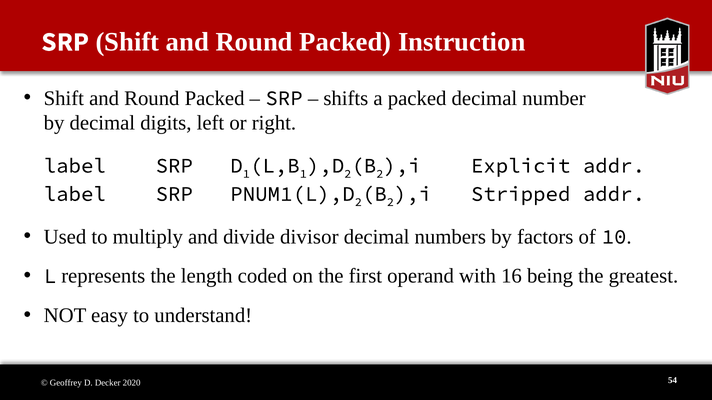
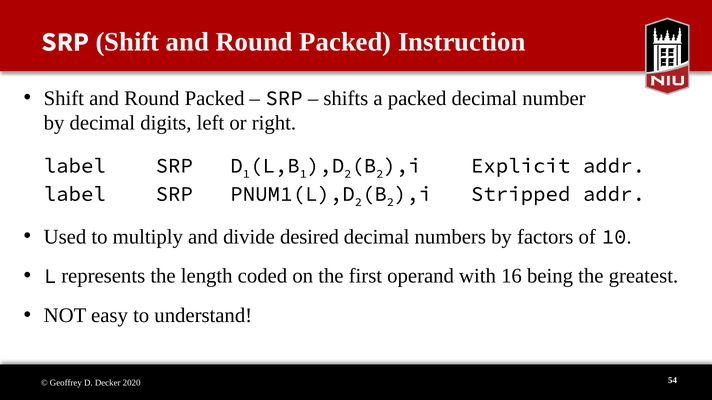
divisor: divisor -> desired
